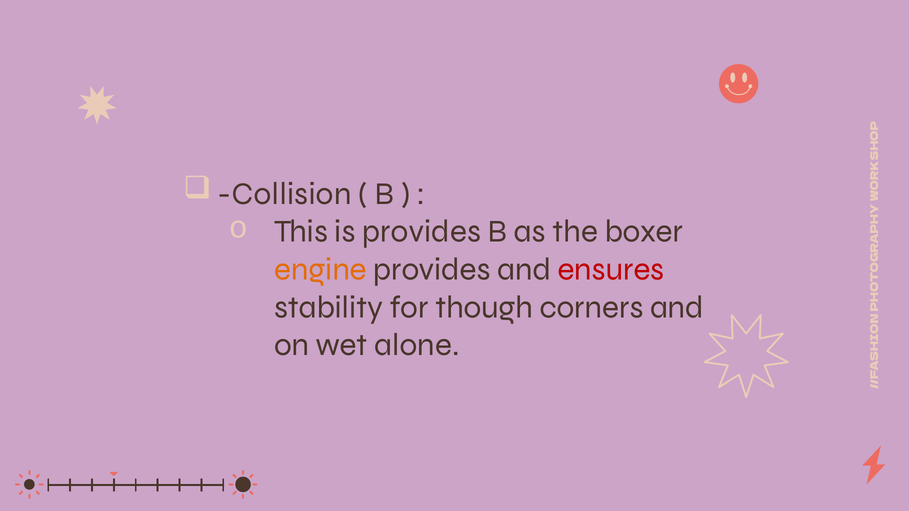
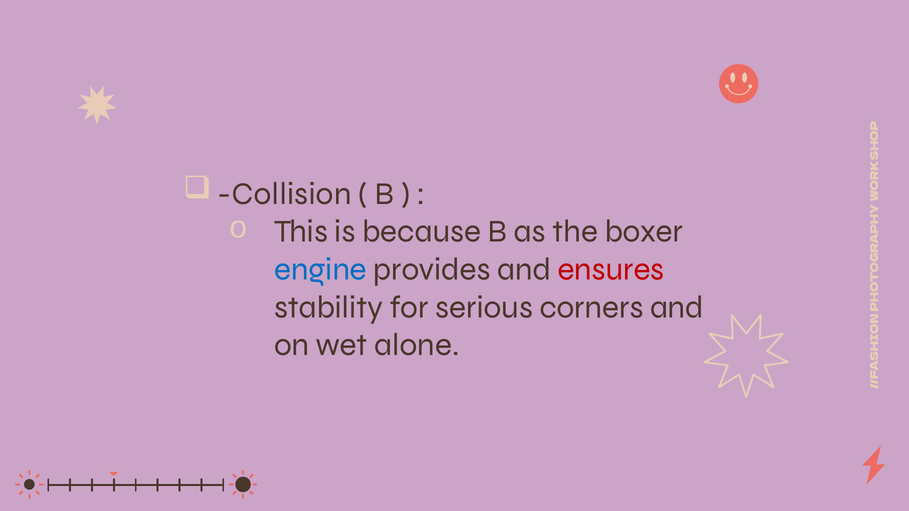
is provides: provides -> because
engine colour: orange -> blue
though: though -> serious
